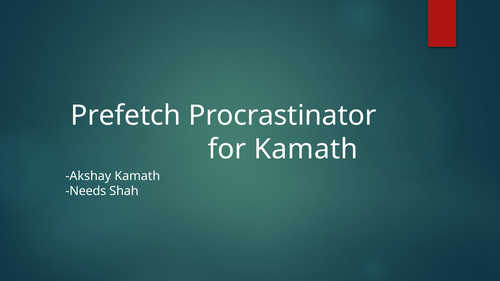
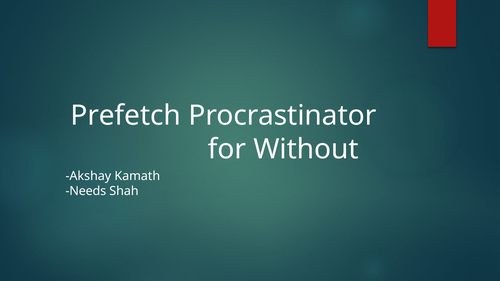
for Kamath: Kamath -> Without
